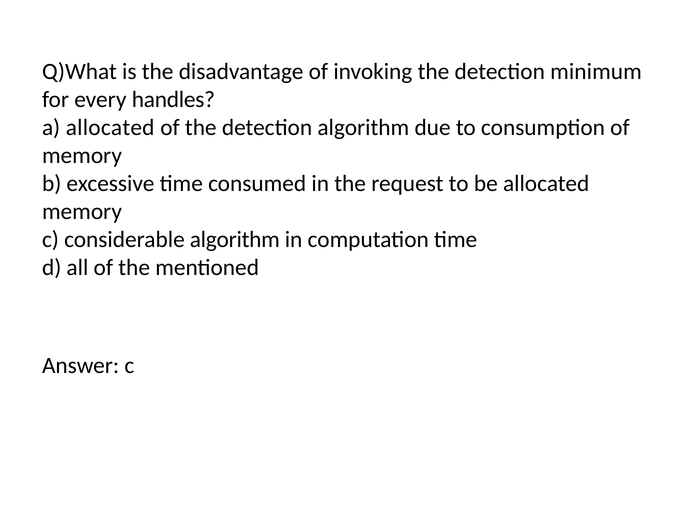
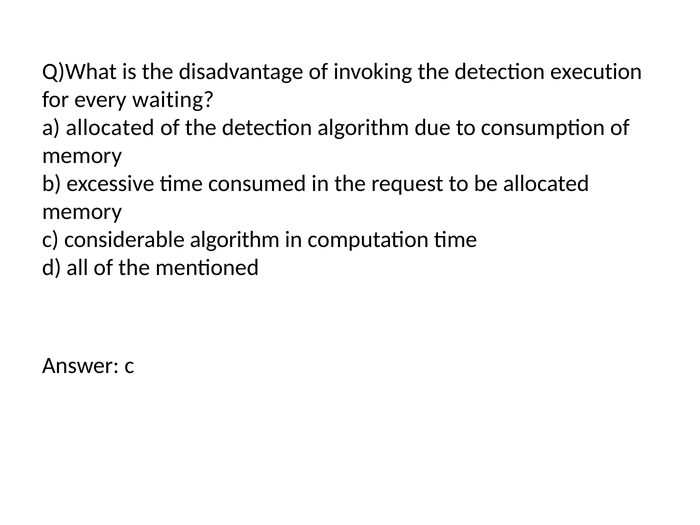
minimum: minimum -> execution
handles: handles -> waiting
